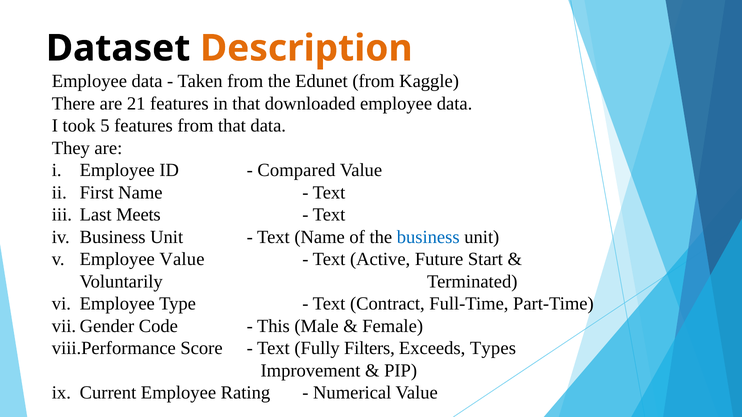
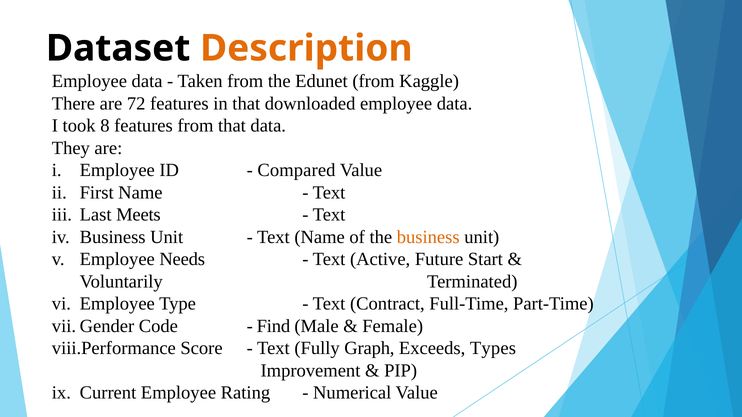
21: 21 -> 72
5: 5 -> 8
business at (428, 237) colour: blue -> orange
Employee Value: Value -> Needs
This: This -> Find
Filters: Filters -> Graph
